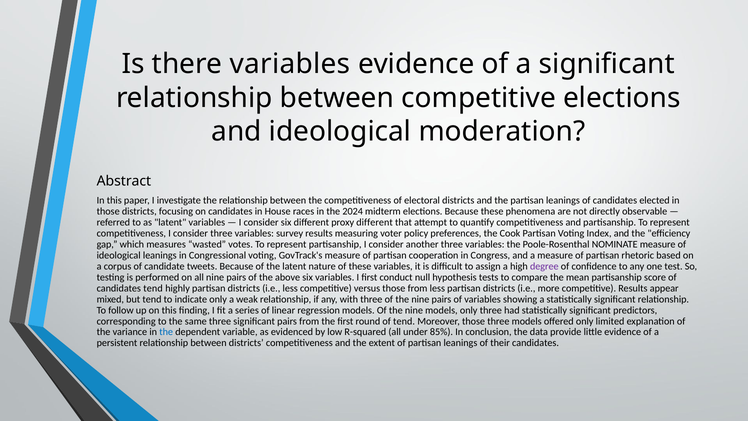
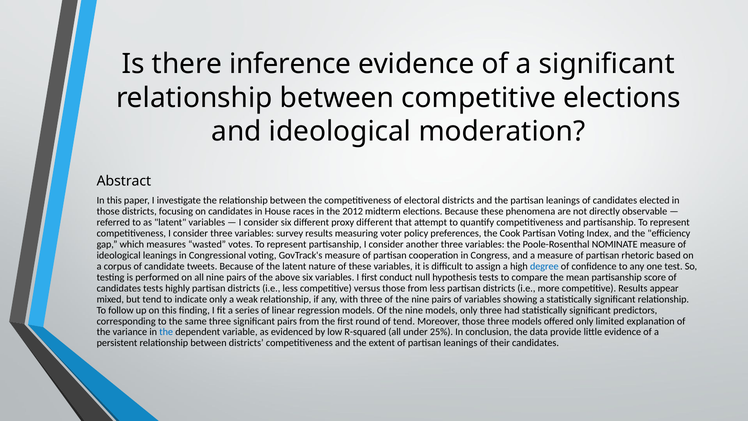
there variables: variables -> inference
2024: 2024 -> 2012
degree colour: purple -> blue
candidates tend: tend -> tests
85%: 85% -> 25%
